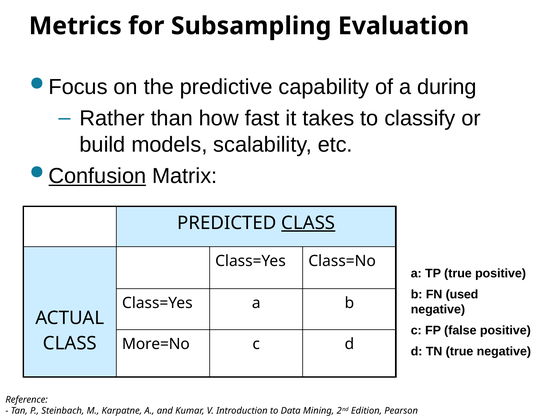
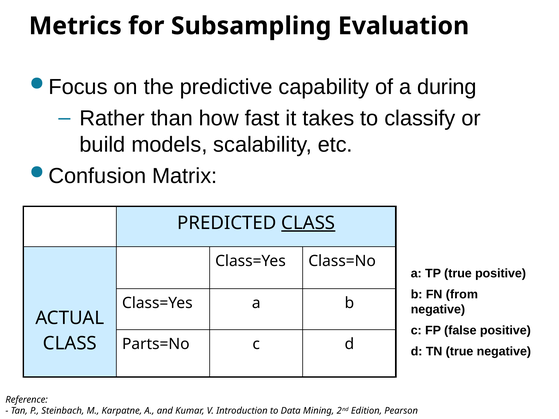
Confusion underline: present -> none
used: used -> from
More=No: More=No -> Parts=No
